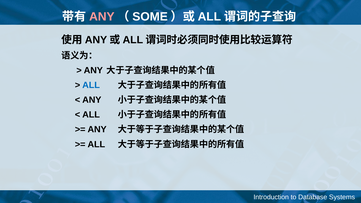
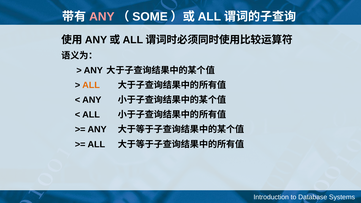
ALL at (91, 85) colour: blue -> orange
